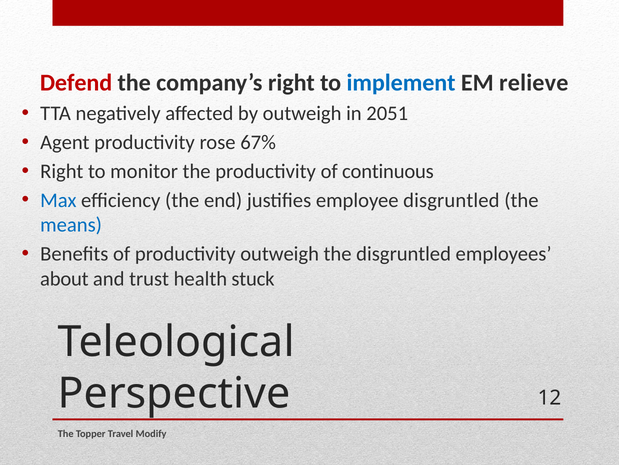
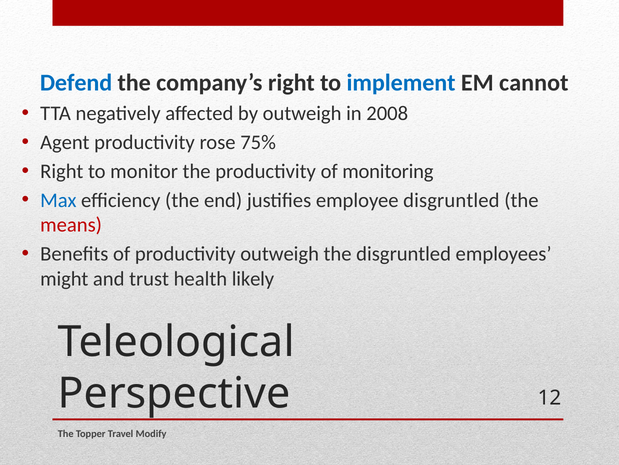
Defend colour: red -> blue
relieve: relieve -> cannot
2051: 2051 -> 2008
67%: 67% -> 75%
continuous: continuous -> monitoring
means colour: blue -> red
about: about -> might
stuck: stuck -> likely
